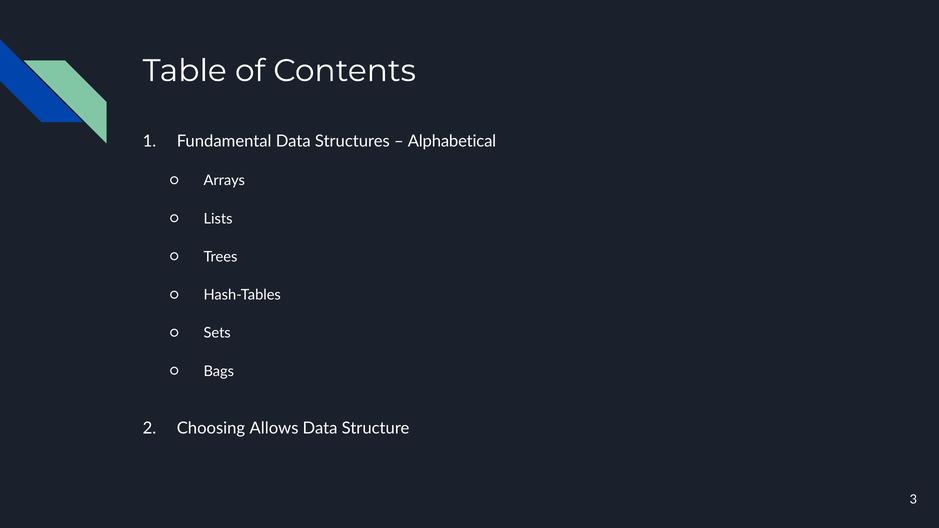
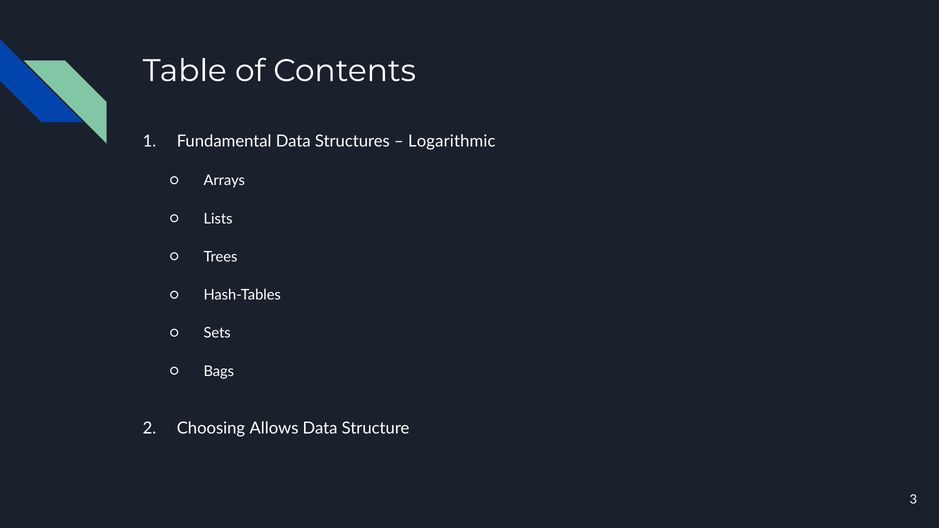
Alphabetical: Alphabetical -> Logarithmic
